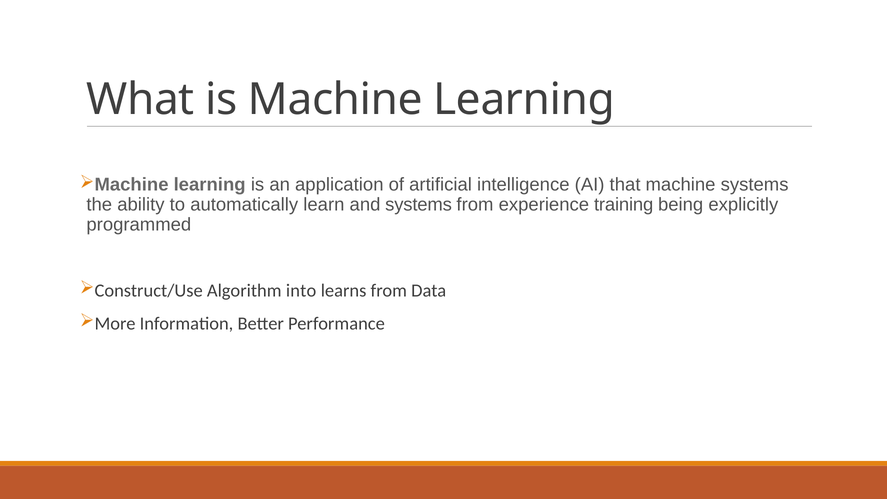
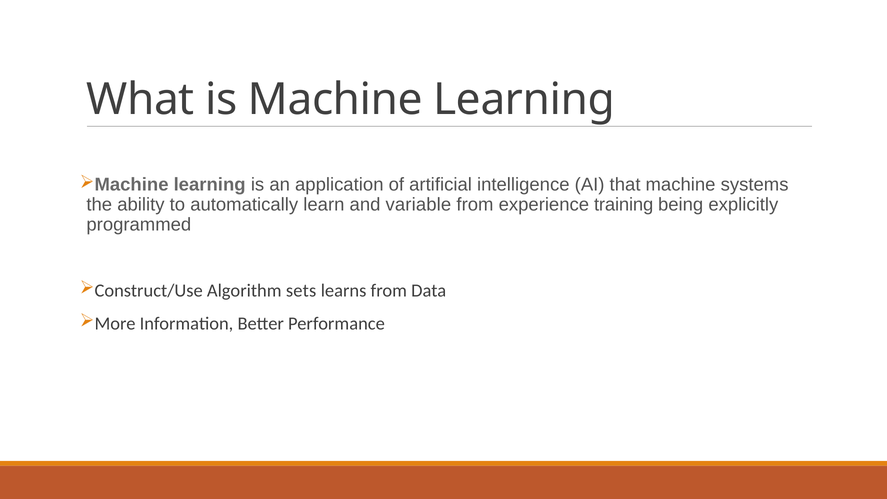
and systems: systems -> variable
into: into -> sets
